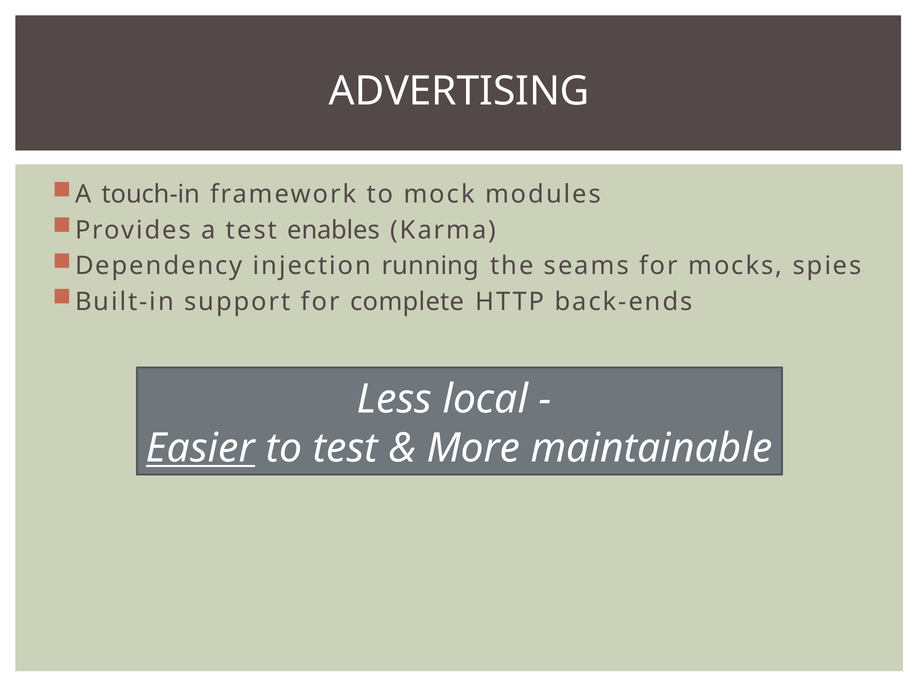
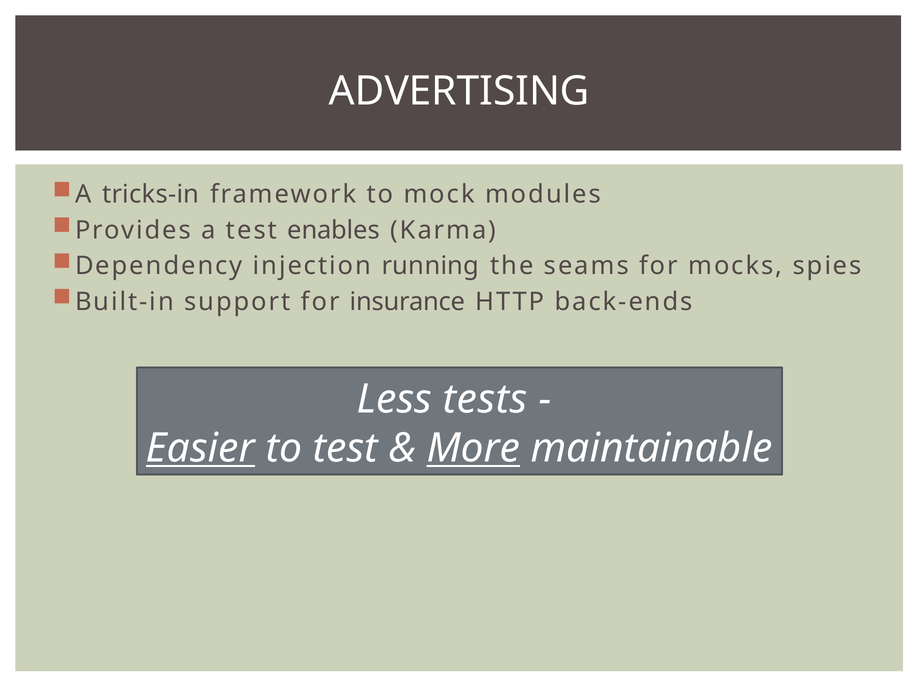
touch-in: touch-in -> tricks-in
complete: complete -> insurance
local: local -> tests
More underline: none -> present
